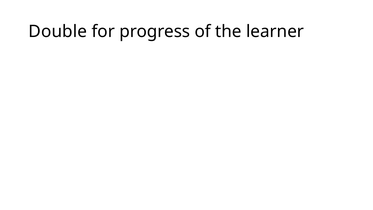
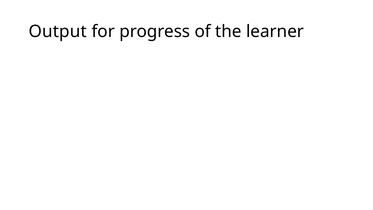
Double: Double -> Output
